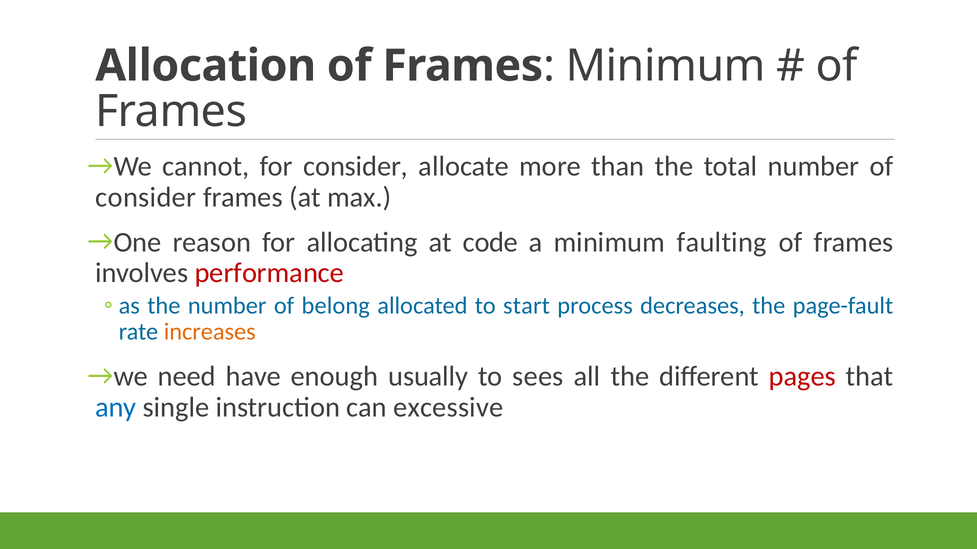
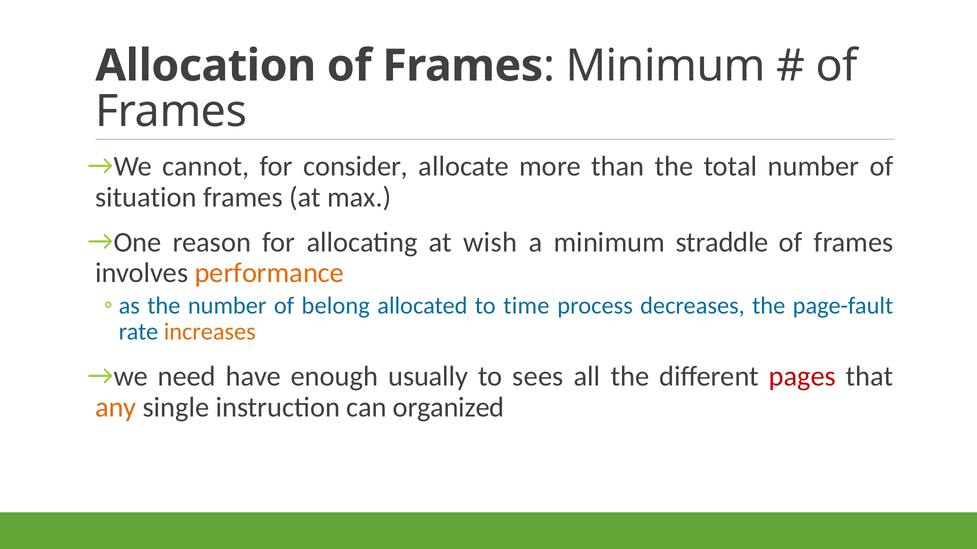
consider at (146, 197): consider -> situation
code: code -> wish
faulting: faulting -> straddle
performance colour: red -> orange
start: start -> time
any colour: blue -> orange
excessive: excessive -> organized
